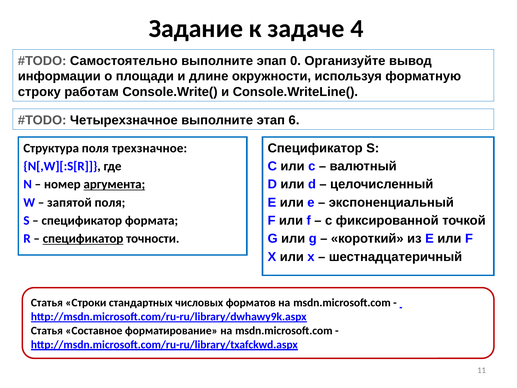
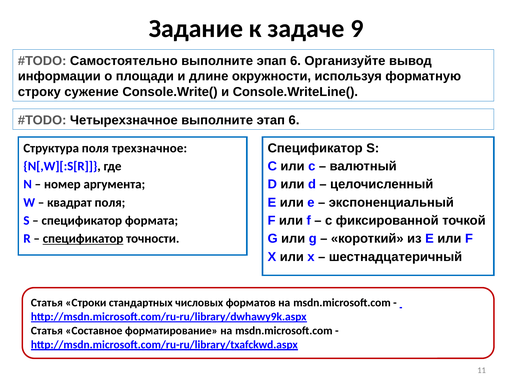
4: 4 -> 9
эпап 0: 0 -> 6
работам: работам -> сужение
аргумента underline: present -> none
запятой: запятой -> квадрат
